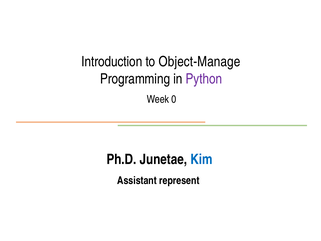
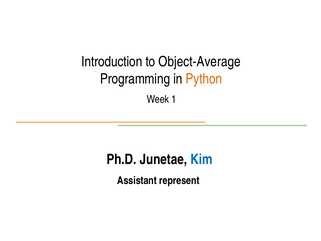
Object-Manage: Object-Manage -> Object-Average
Python colour: purple -> orange
0: 0 -> 1
